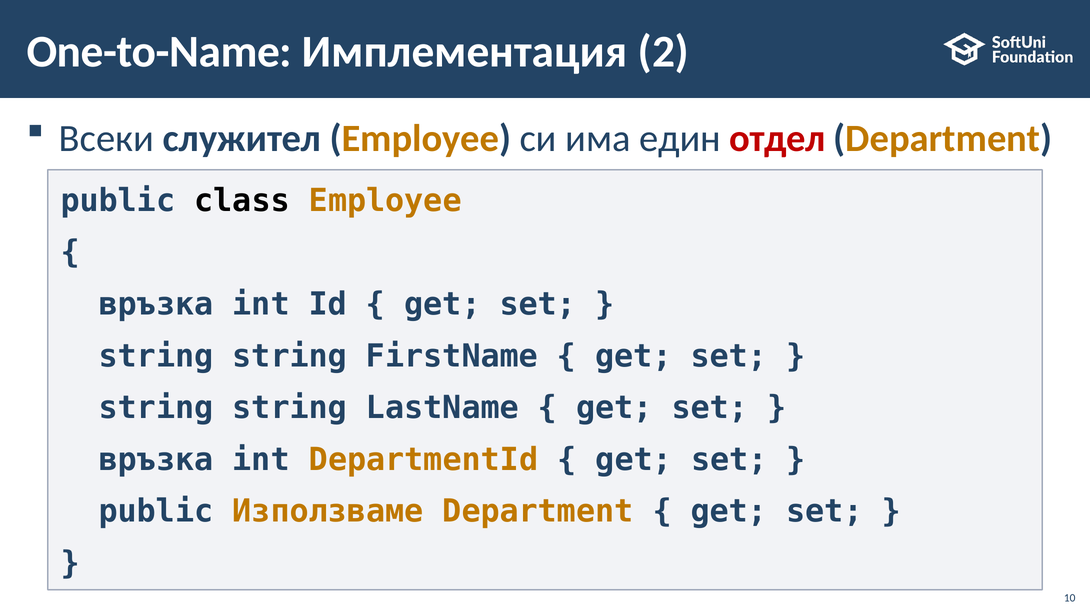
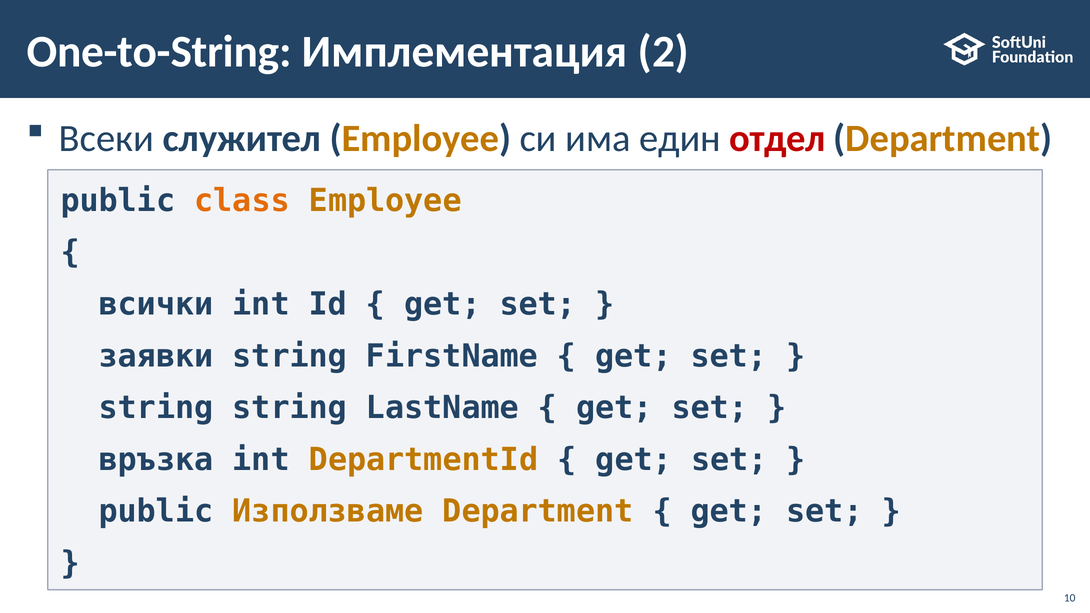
One-to-Name: One-to-Name -> One-to-String
class colour: black -> orange
връзка at (156, 304): връзка -> всички
string at (156, 356): string -> заявки
